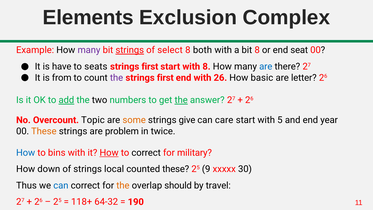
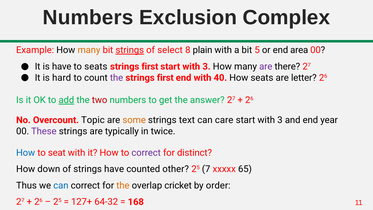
Elements at (88, 17): Elements -> Numbers
many at (89, 50) colour: purple -> orange
both: both -> plain
bit 8: 8 -> 5
seat: seat -> area
8 at (206, 66): 8 -> 3
are at (266, 66) colour: blue -> purple
from: from -> hard
with 26: 26 -> 40
How basic: basic -> seats
two colour: black -> red
the at (181, 100) underline: present -> none
give: give -> text
5 at (280, 120): 5 -> 3
These at (44, 131) colour: orange -> purple
problem: problem -> typically
bins: bins -> seat
How at (109, 153) underline: present -> none
correct at (146, 153) colour: black -> purple
military: military -> distinct
strings local: local -> have
counted these: these -> other
9: 9 -> 7
30: 30 -> 65
should: should -> cricket
travel: travel -> order
118+: 118+ -> 127+
190: 190 -> 168
